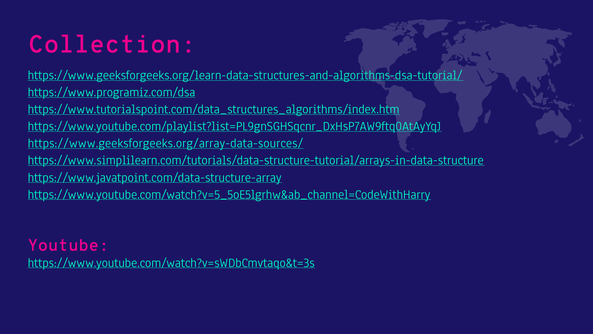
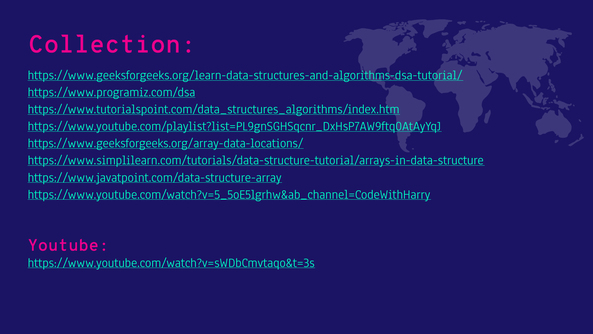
https://www.geeksforgeeks.org/array-data-sources/: https://www.geeksforgeeks.org/array-data-sources/ -> https://www.geeksforgeeks.org/array-data-locations/
